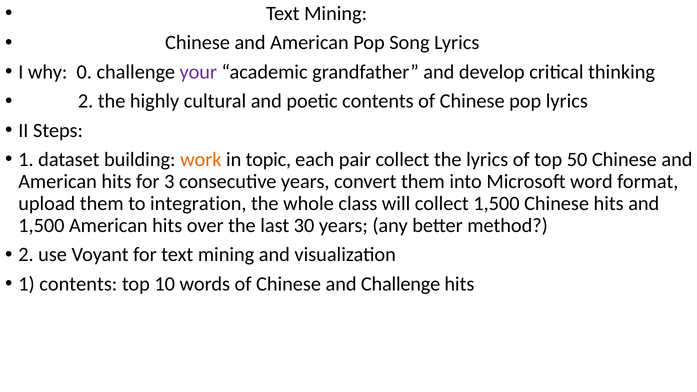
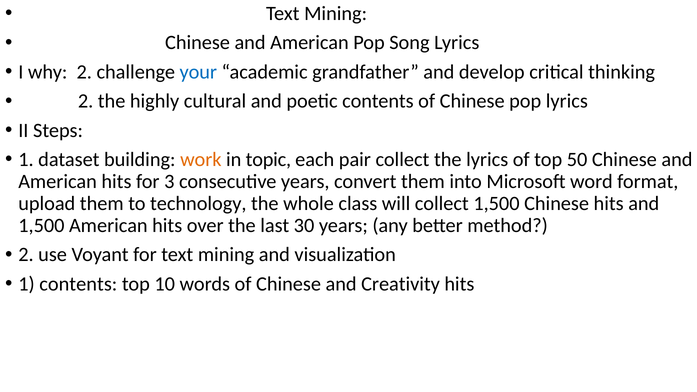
why 0: 0 -> 2
your colour: purple -> blue
integration: integration -> technology
and Challenge: Challenge -> Creativity
